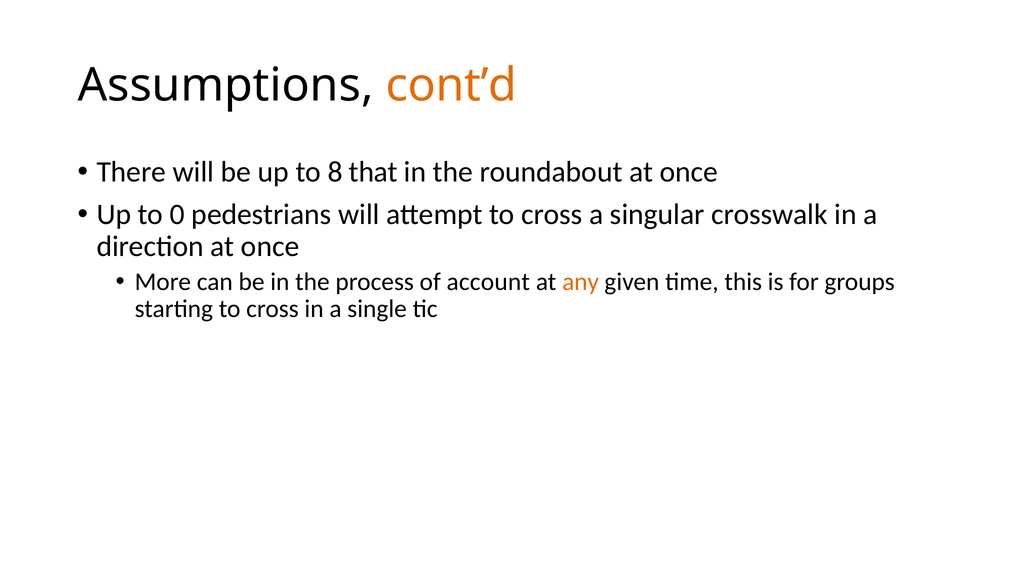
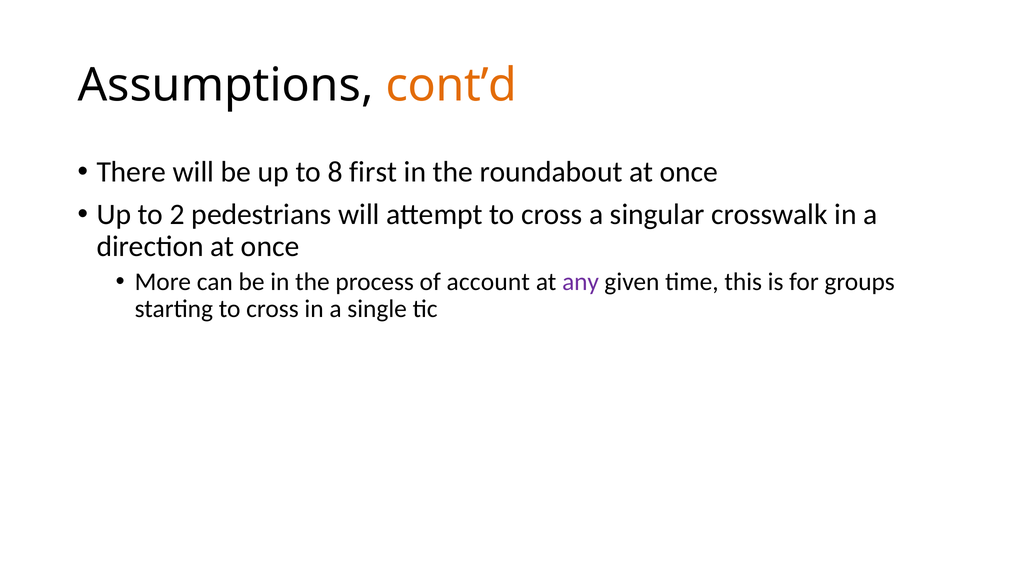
that: that -> first
0: 0 -> 2
any colour: orange -> purple
